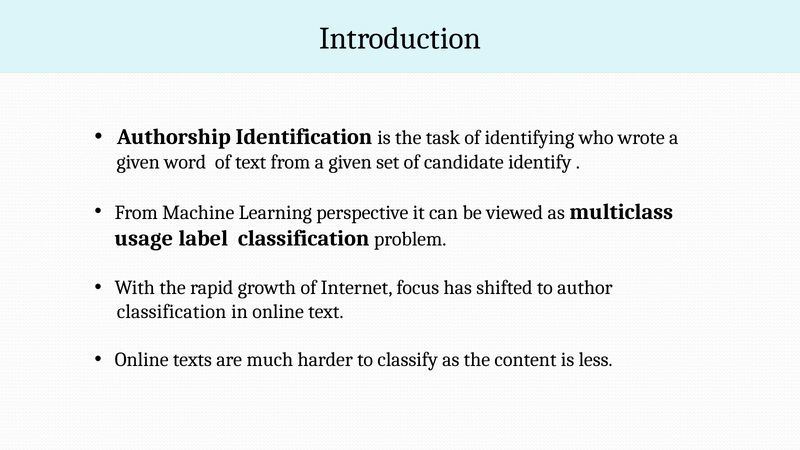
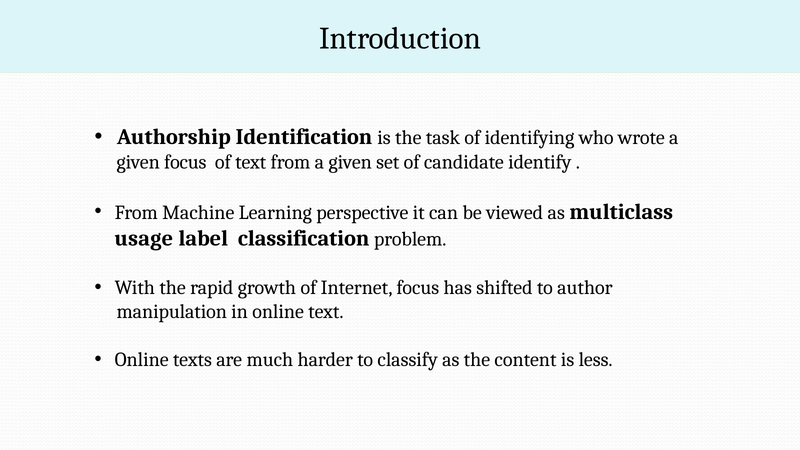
given word: word -> focus
classification at (172, 312): classification -> manipulation
